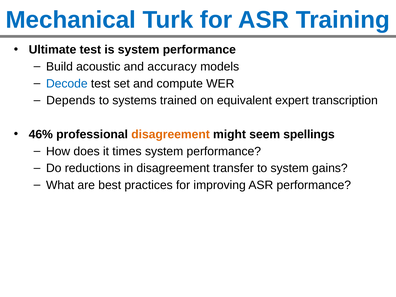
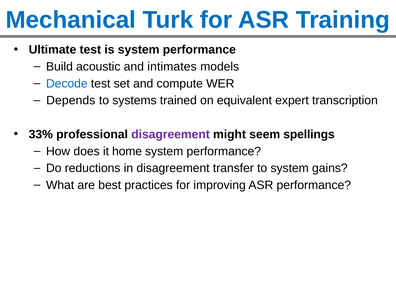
accuracy: accuracy -> intimates
46%: 46% -> 33%
disagreement at (171, 134) colour: orange -> purple
times: times -> home
